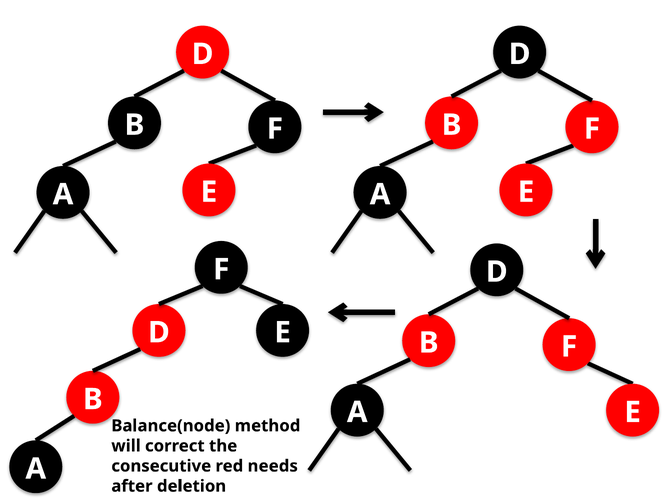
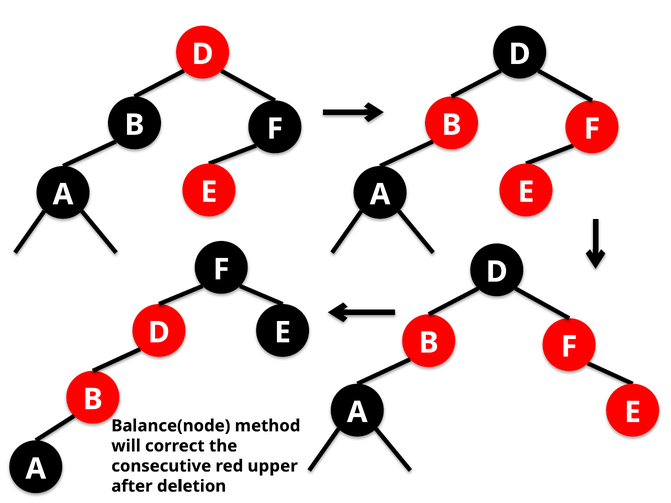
needs: needs -> upper
